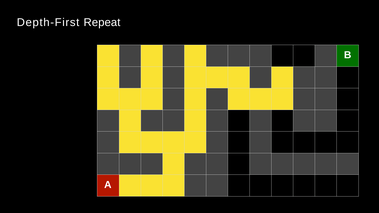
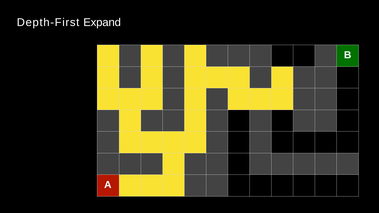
Repeat: Repeat -> Expand
